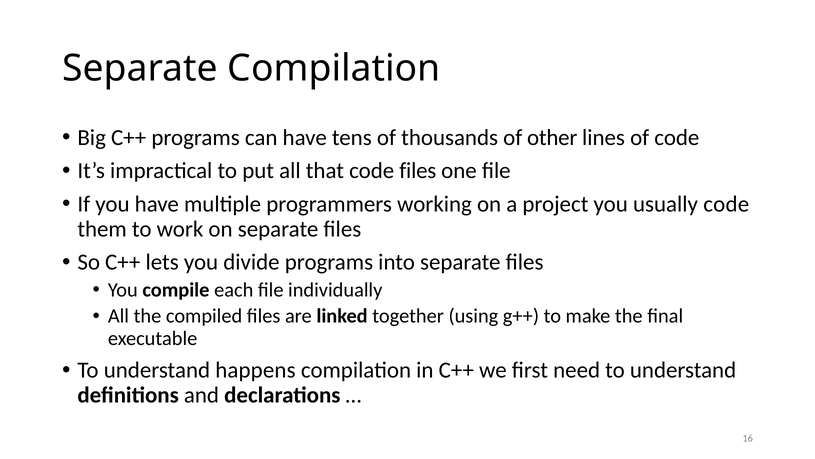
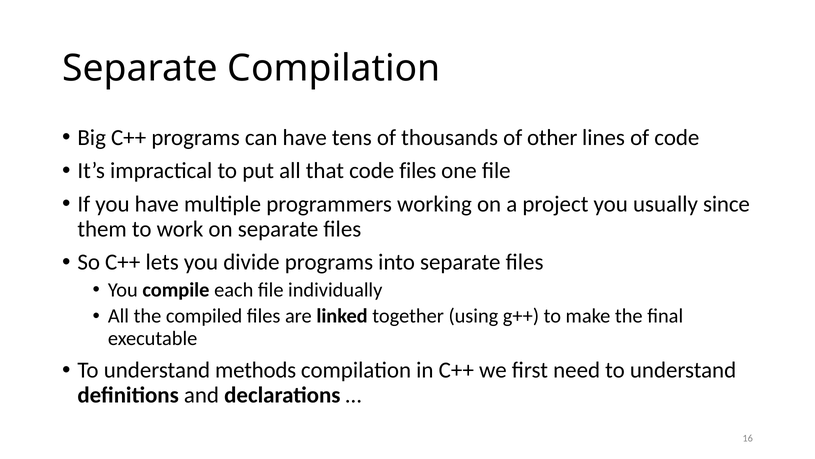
usually code: code -> since
happens: happens -> methods
